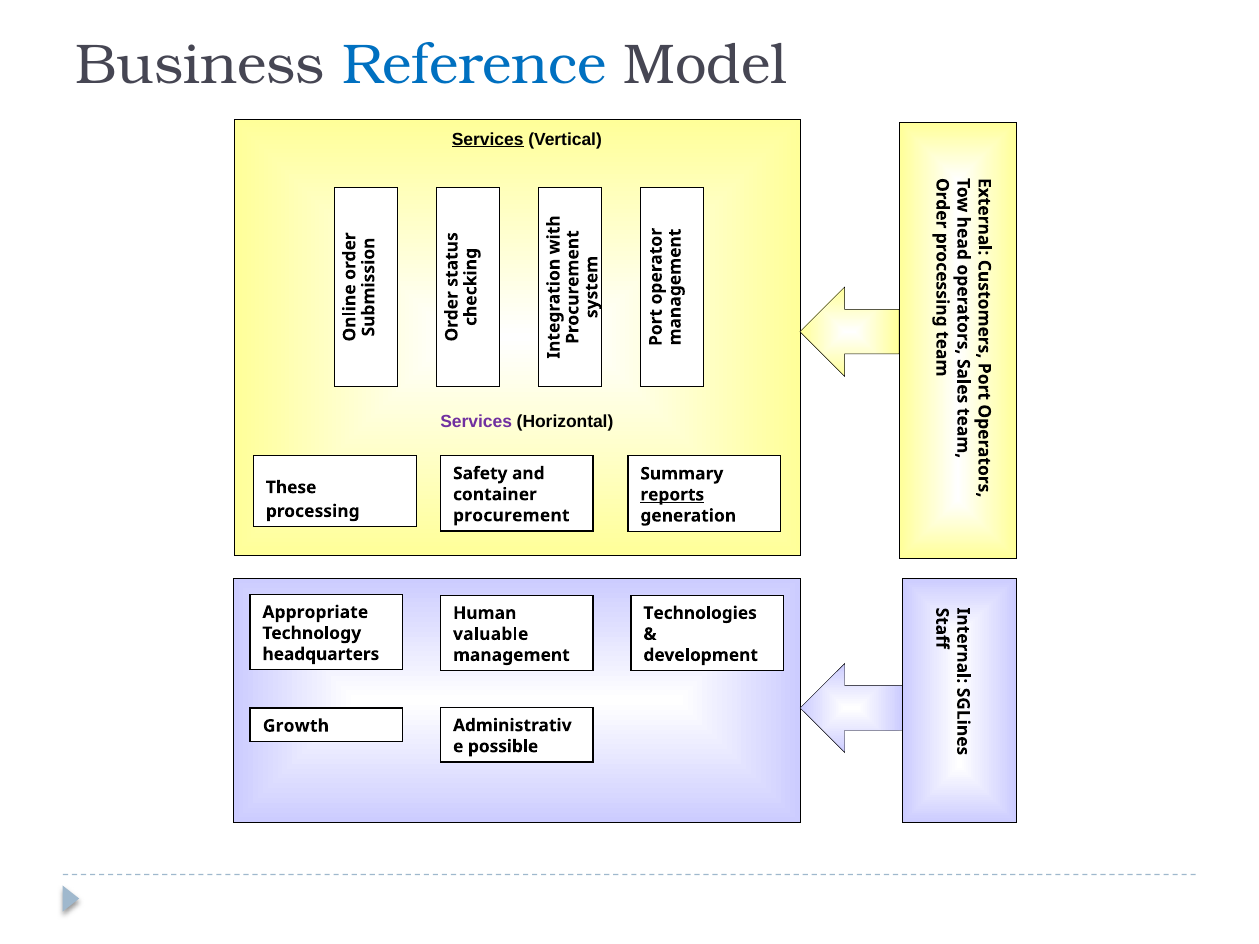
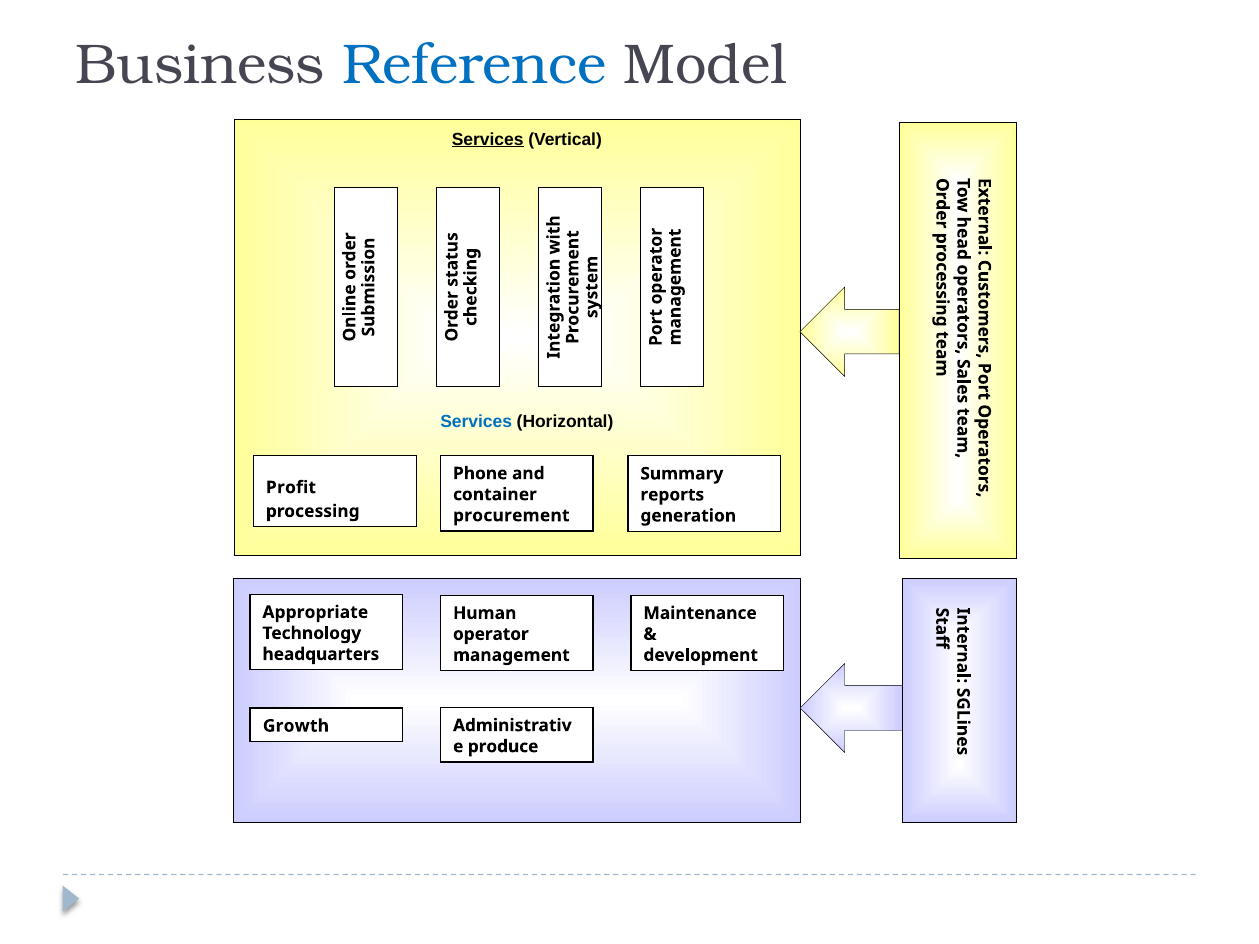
Services at (476, 422) colour: purple -> blue
Safety: Safety -> Phone
These: These -> Profit
reports underline: present -> none
Technologies: Technologies -> Maintenance
valuable: valuable -> operator
possible: possible -> produce
